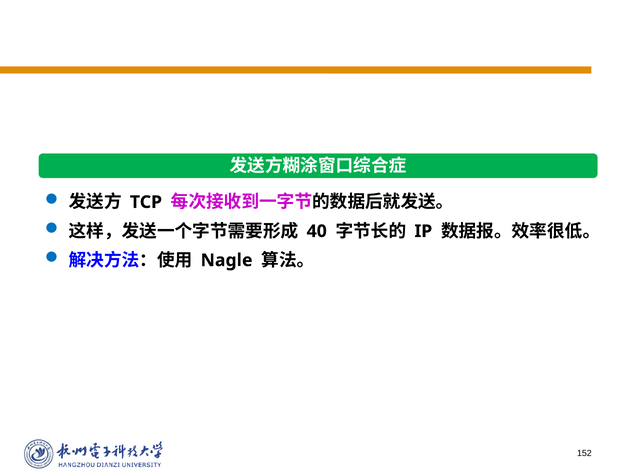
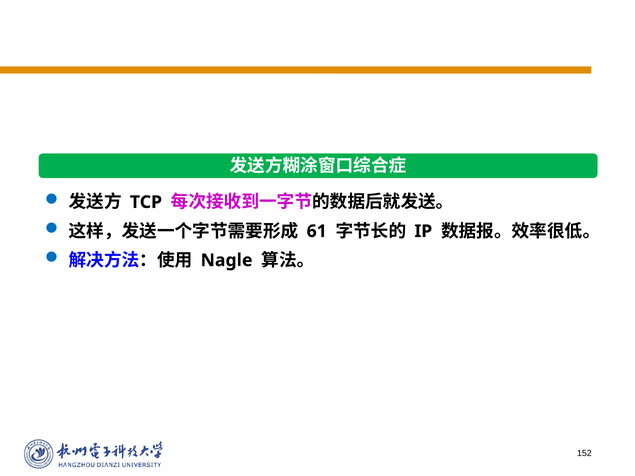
40: 40 -> 61
